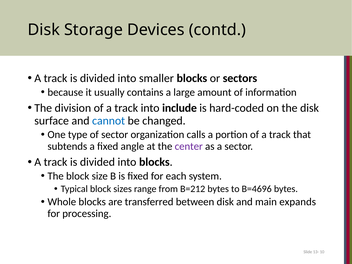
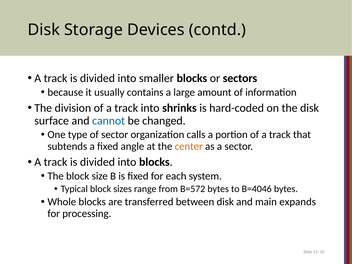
include: include -> shrinks
center colour: purple -> orange
B=212: B=212 -> B=572
B=4696: B=4696 -> B=4046
